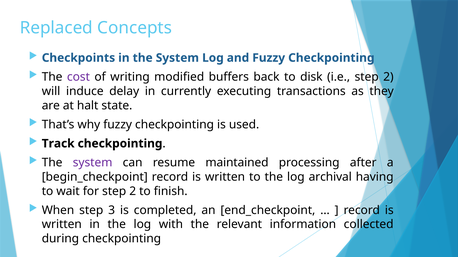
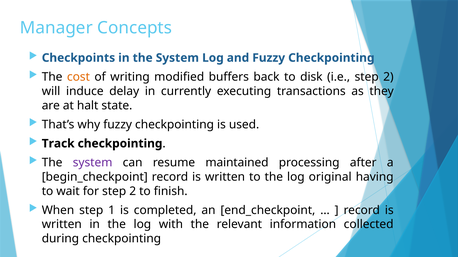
Replaced: Replaced -> Manager
cost colour: purple -> orange
archival: archival -> original
3: 3 -> 1
